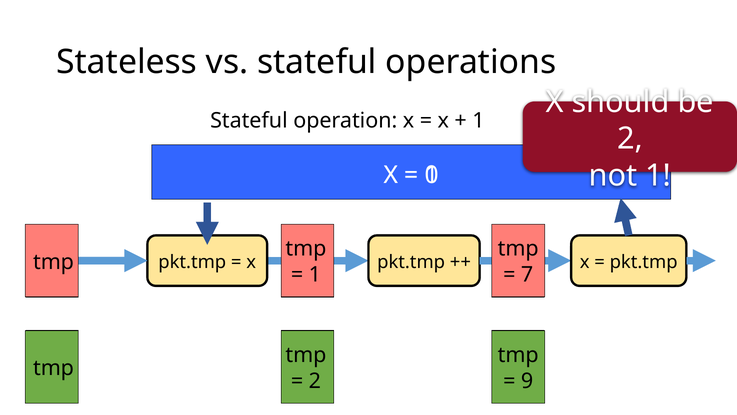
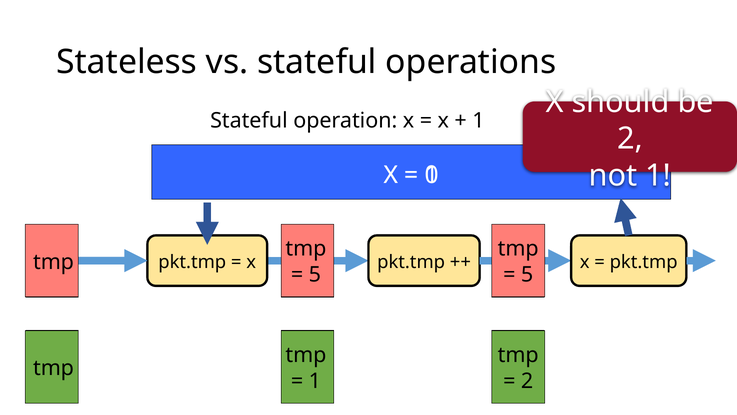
1 at (315, 274): 1 -> 5
7 at (527, 274): 7 -> 5
2 at (315, 381): 2 -> 1
9 at (527, 381): 9 -> 2
